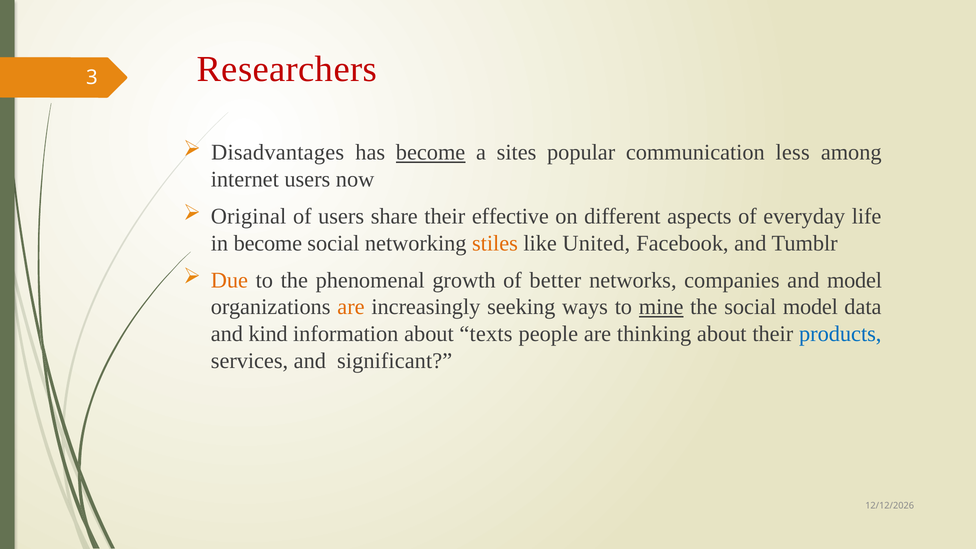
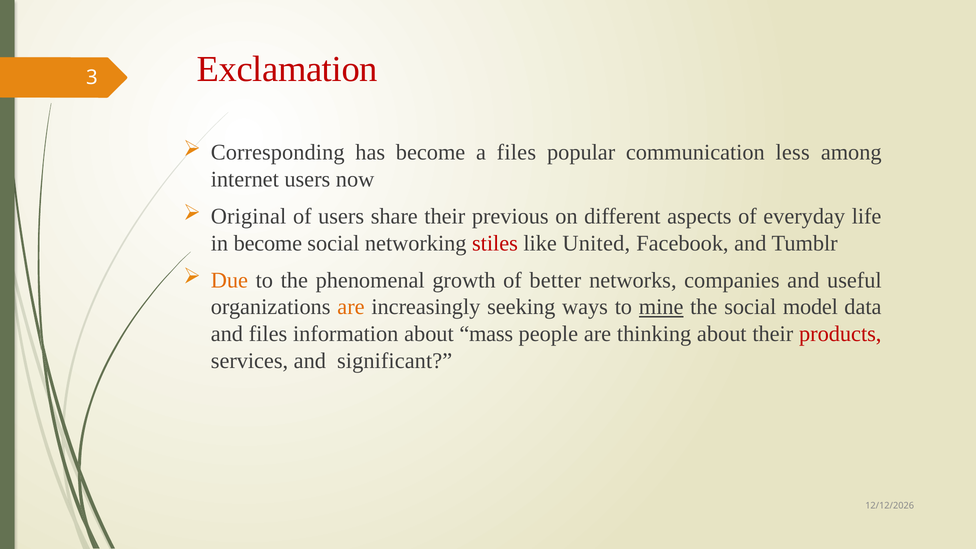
Researchers: Researchers -> Exclamation
Disadvantages: Disadvantages -> Corresponding
become at (431, 153) underline: present -> none
a sites: sites -> files
effective: effective -> previous
stiles colour: orange -> red
and model: model -> useful
and kind: kind -> files
texts: texts -> mass
products colour: blue -> red
